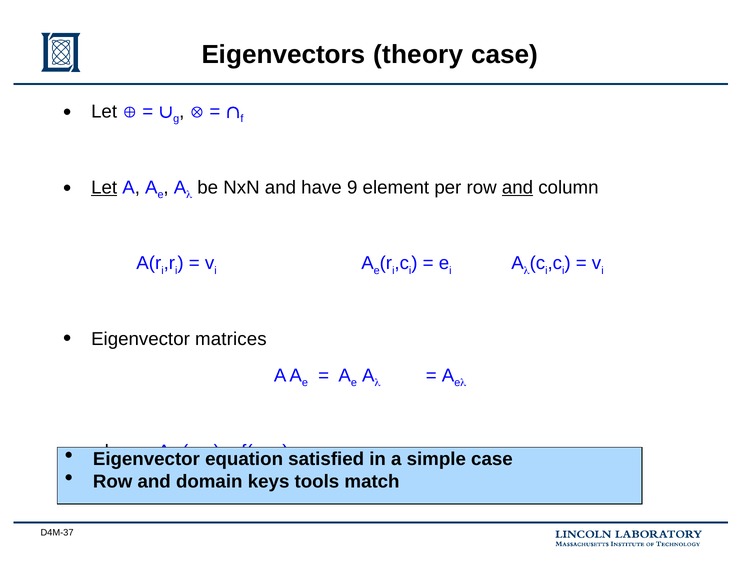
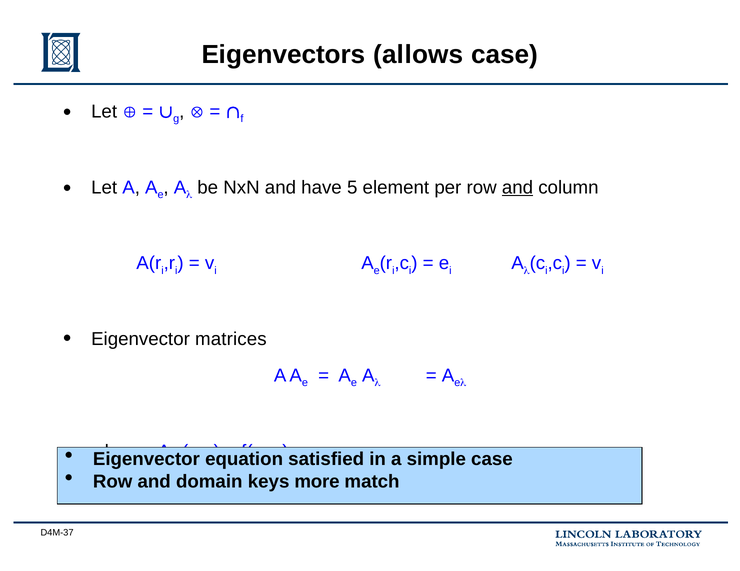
theory: theory -> allows
Let at (104, 188) underline: present -> none
9: 9 -> 5
tools: tools -> more
